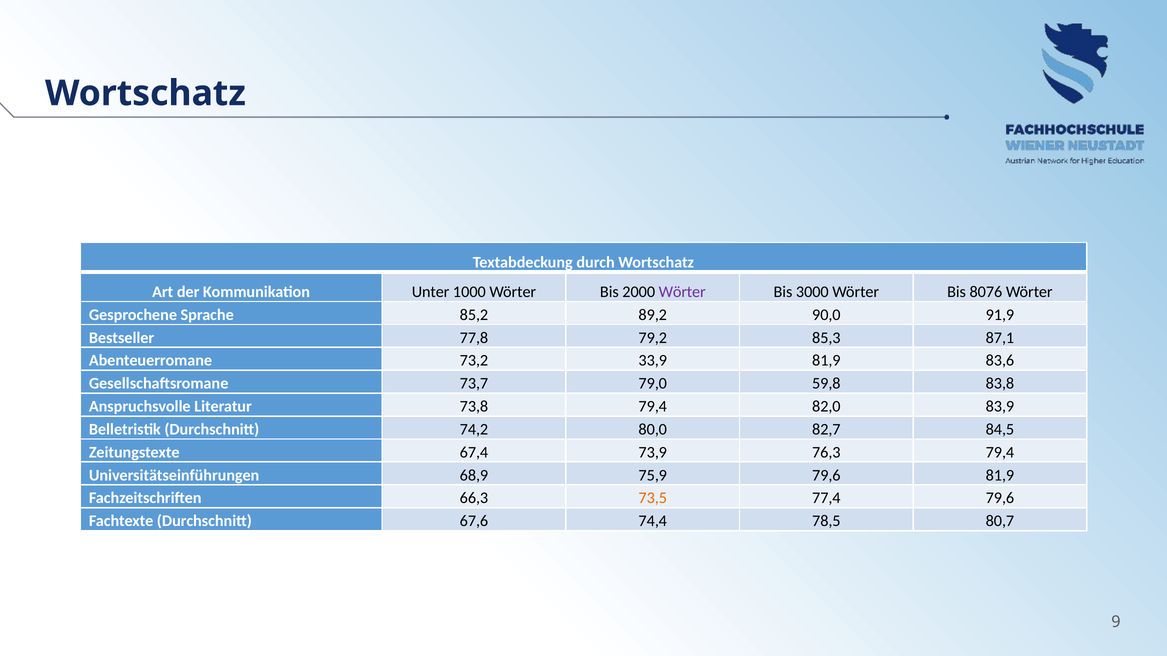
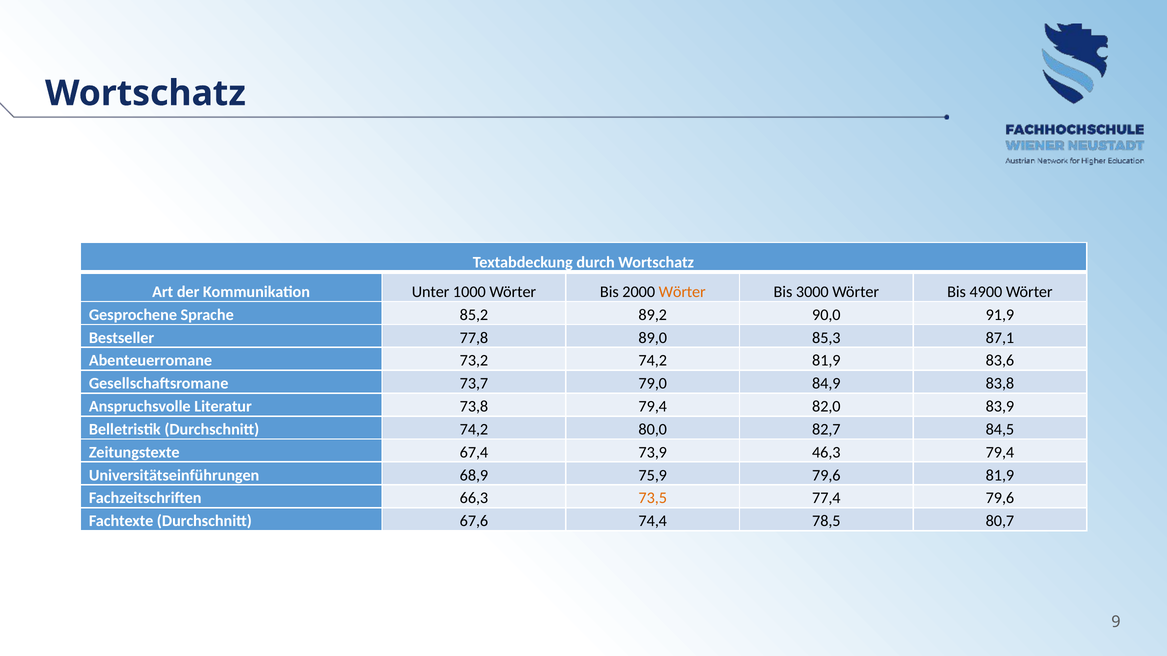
Wörter at (682, 292) colour: purple -> orange
8076: 8076 -> 4900
79,2: 79,2 -> 89,0
73,2 33,9: 33,9 -> 74,2
59,8: 59,8 -> 84,9
76,3: 76,3 -> 46,3
